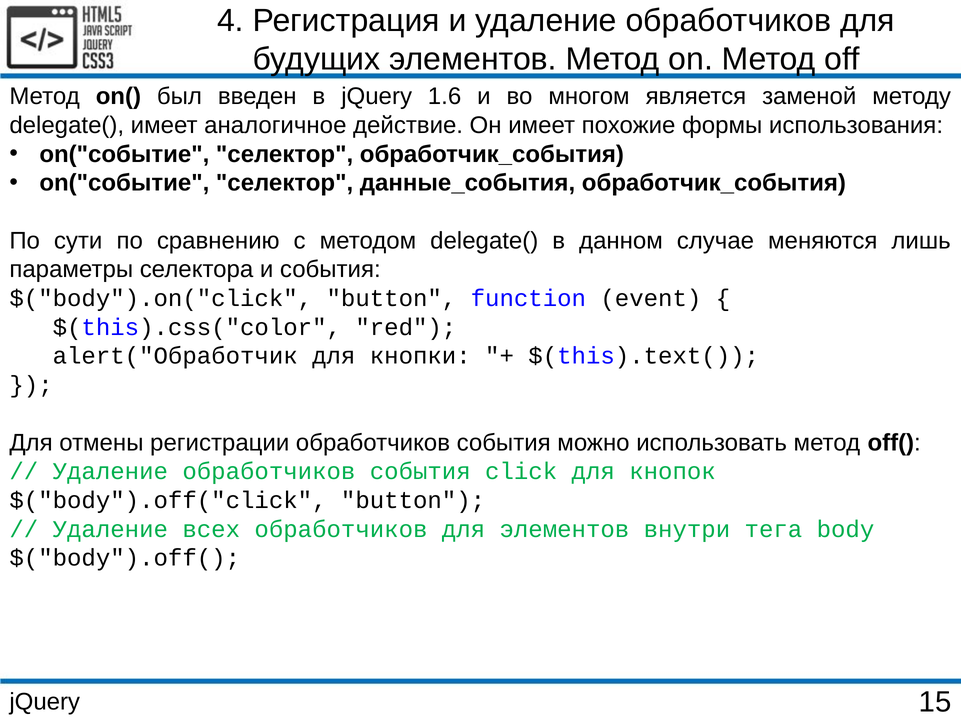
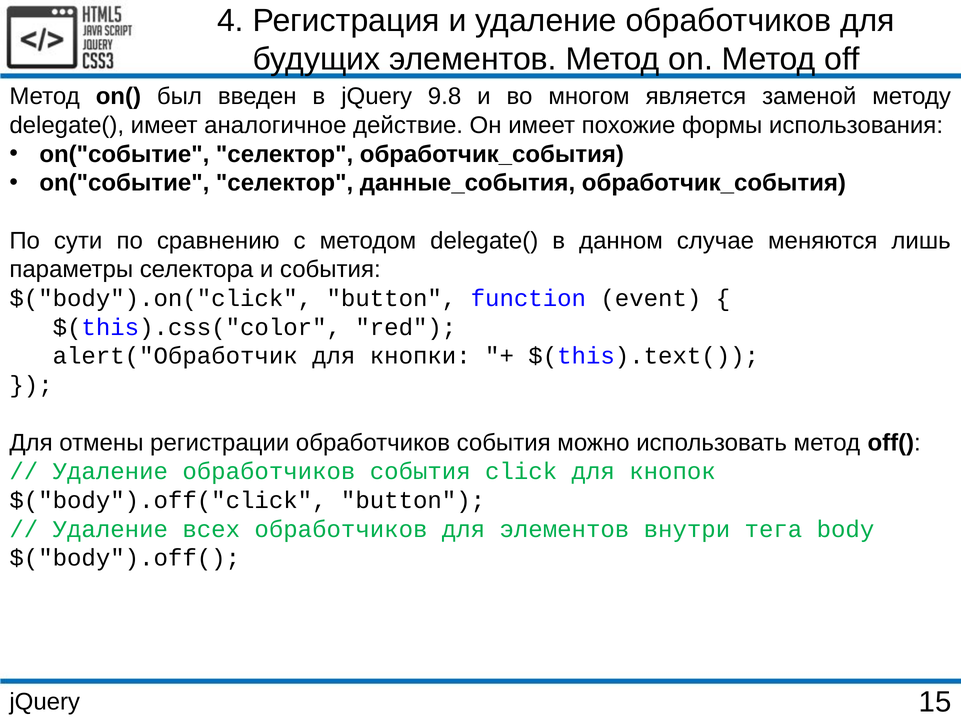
1.6: 1.6 -> 9.8
